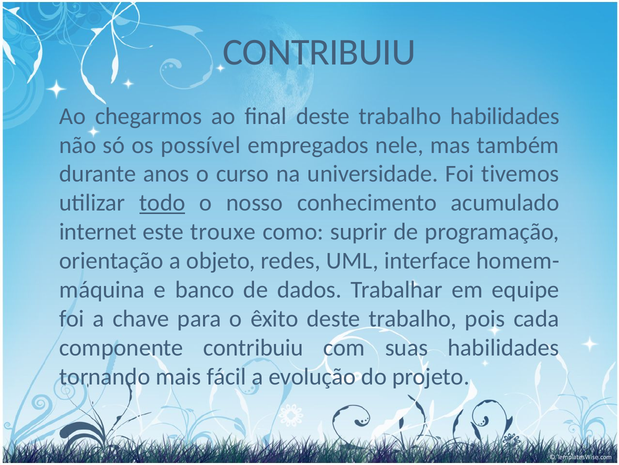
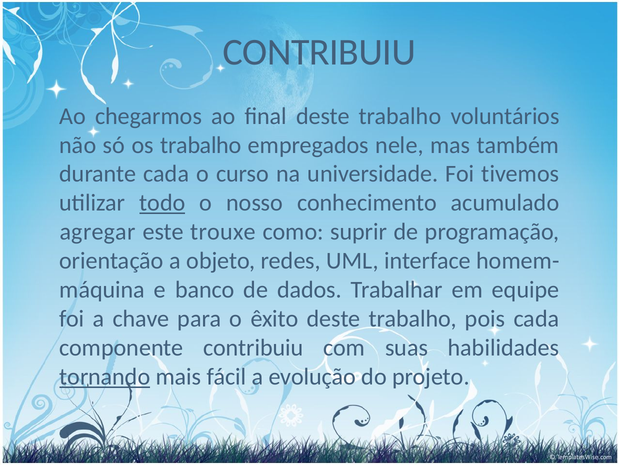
trabalho habilidades: habilidades -> voluntários
os possível: possível -> trabalho
durante anos: anos -> cada
internet: internet -> agregar
tornando underline: none -> present
